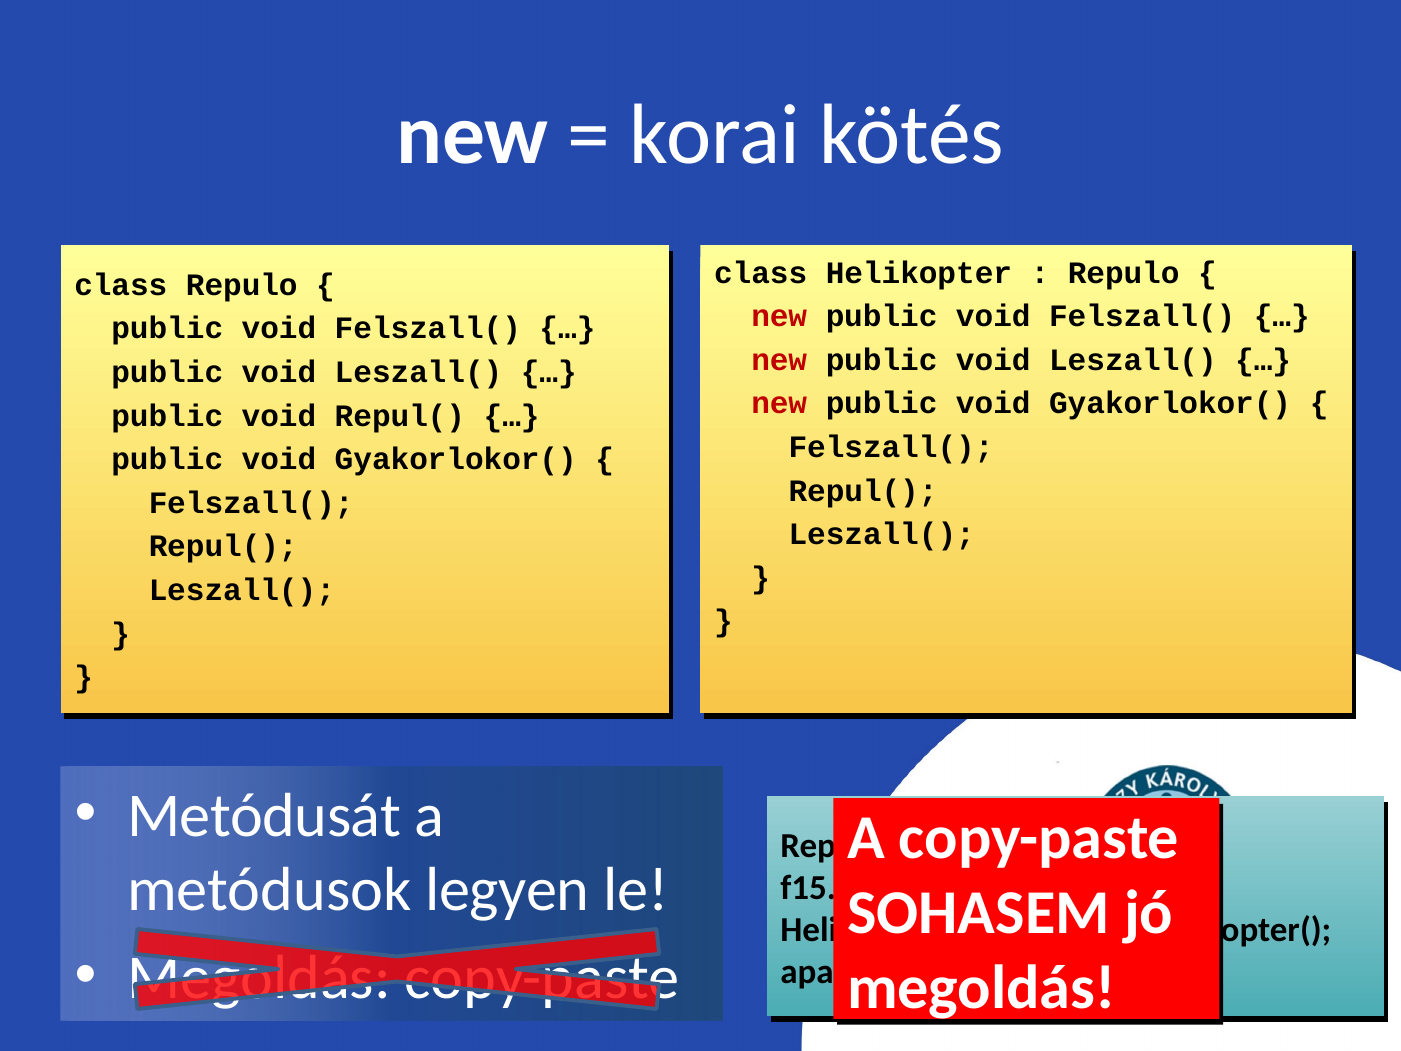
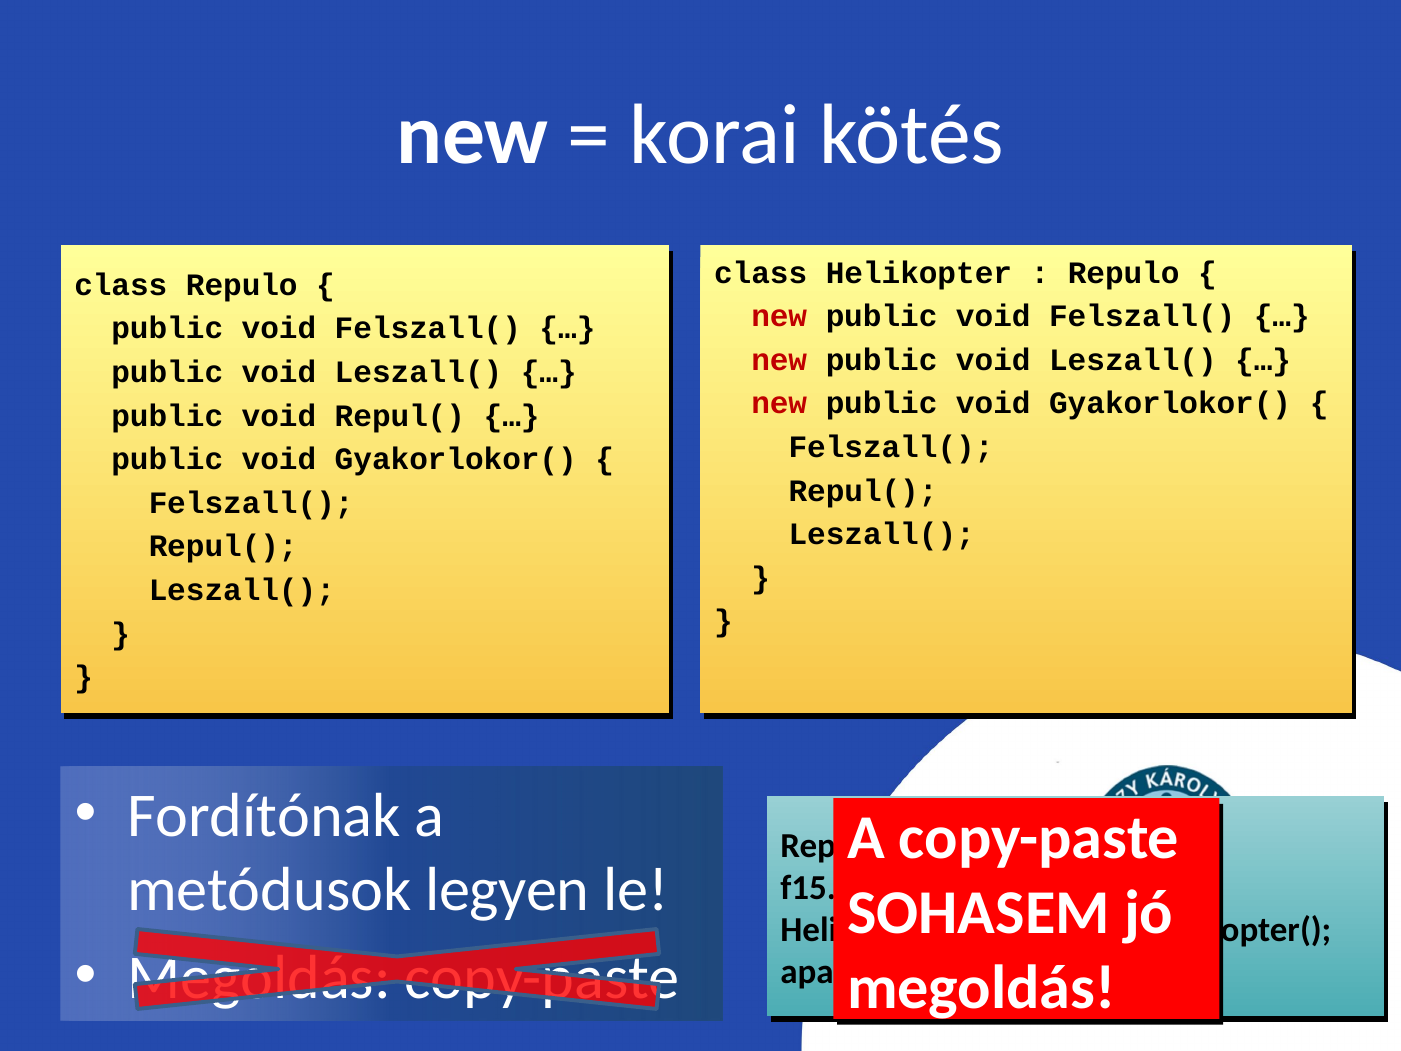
Metódusát: Metódusát -> Fordítónak
